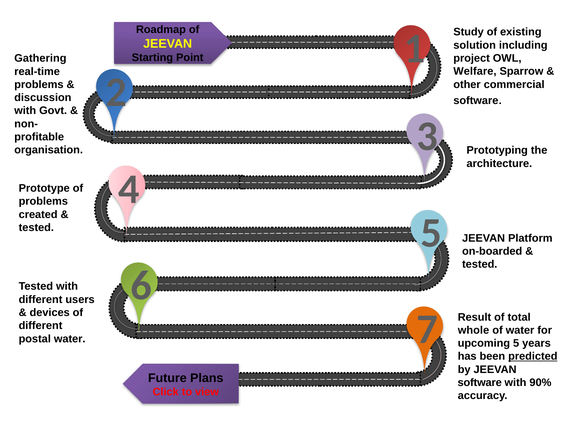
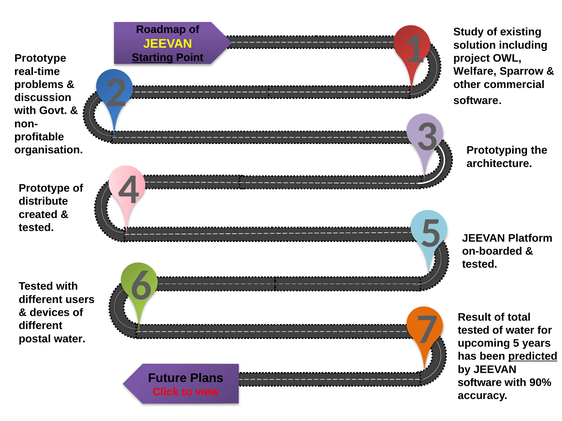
Starting underline: none -> present
Gathering at (40, 58): Gathering -> Prototype
problems at (43, 202): problems -> distribute
whole at (474, 331): whole -> tested
